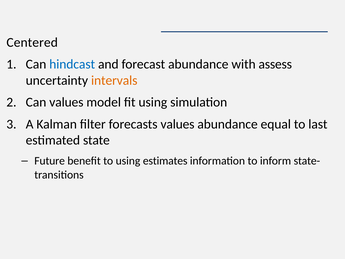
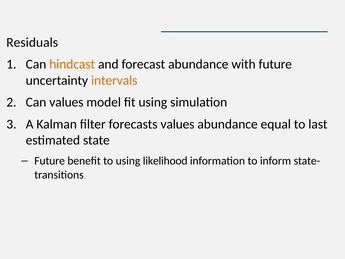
Centered: Centered -> Residuals
hindcast colour: blue -> orange
with assess: assess -> future
estimates: estimates -> likelihood
